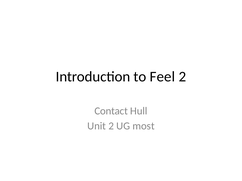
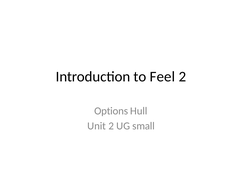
Contact: Contact -> Options
most: most -> small
